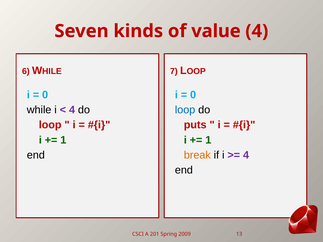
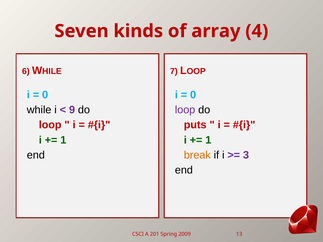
value: value -> array
4 at (72, 110): 4 -> 9
loop at (185, 110) colour: blue -> purple
4 at (246, 155): 4 -> 3
